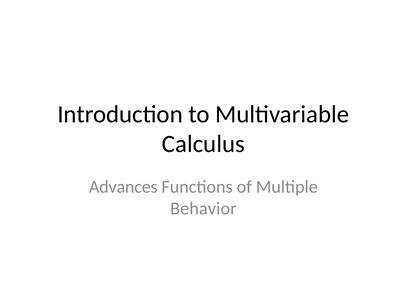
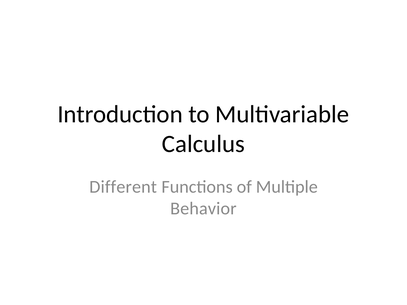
Advances: Advances -> Different
